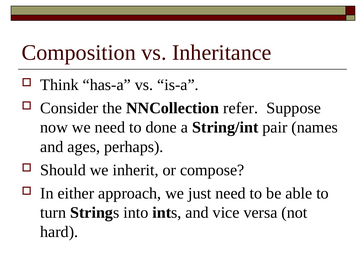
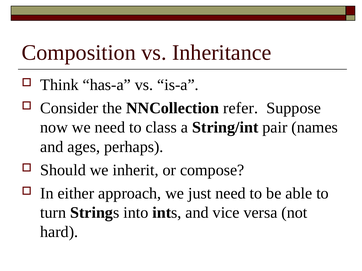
done: done -> class
